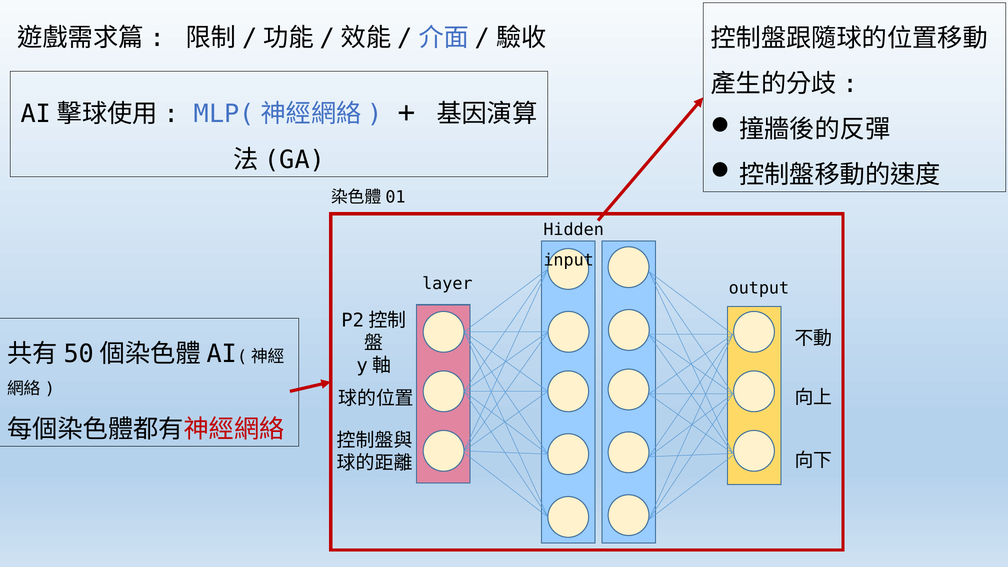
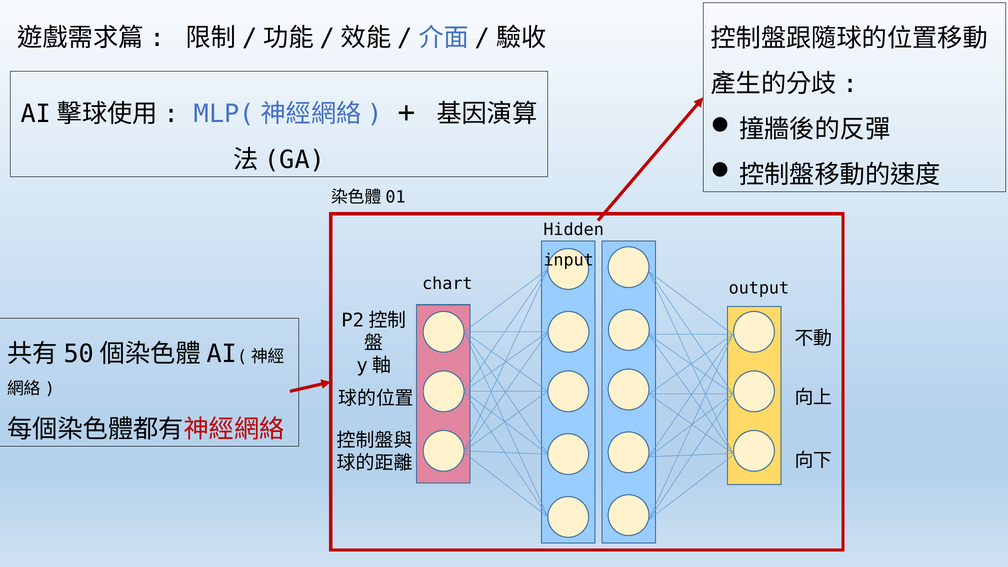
layer: layer -> chart
